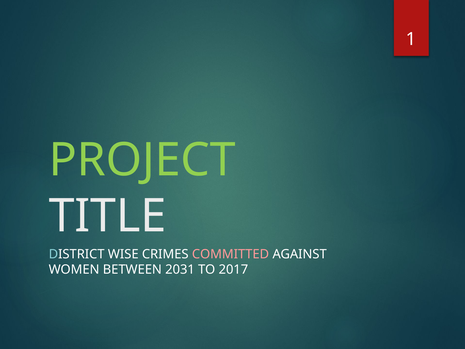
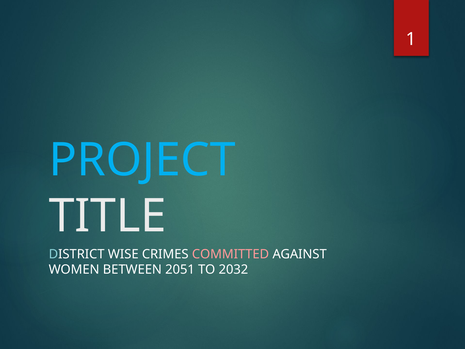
PROJECT colour: light green -> light blue
2031: 2031 -> 2051
2017: 2017 -> 2032
